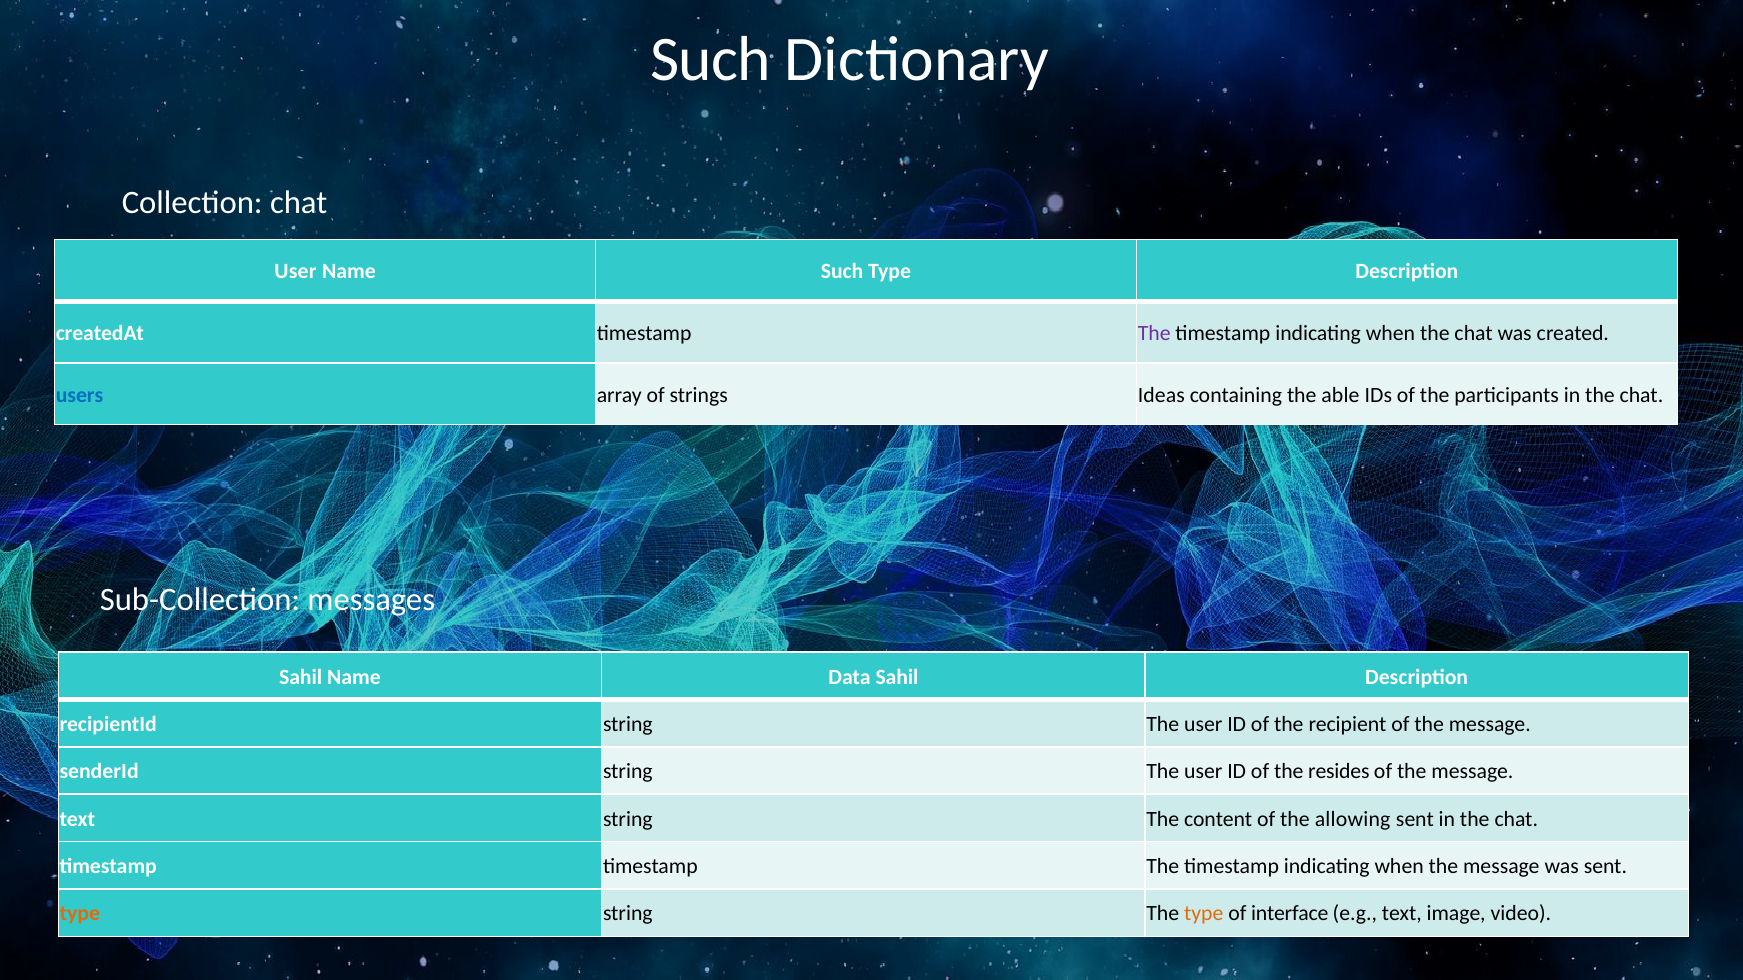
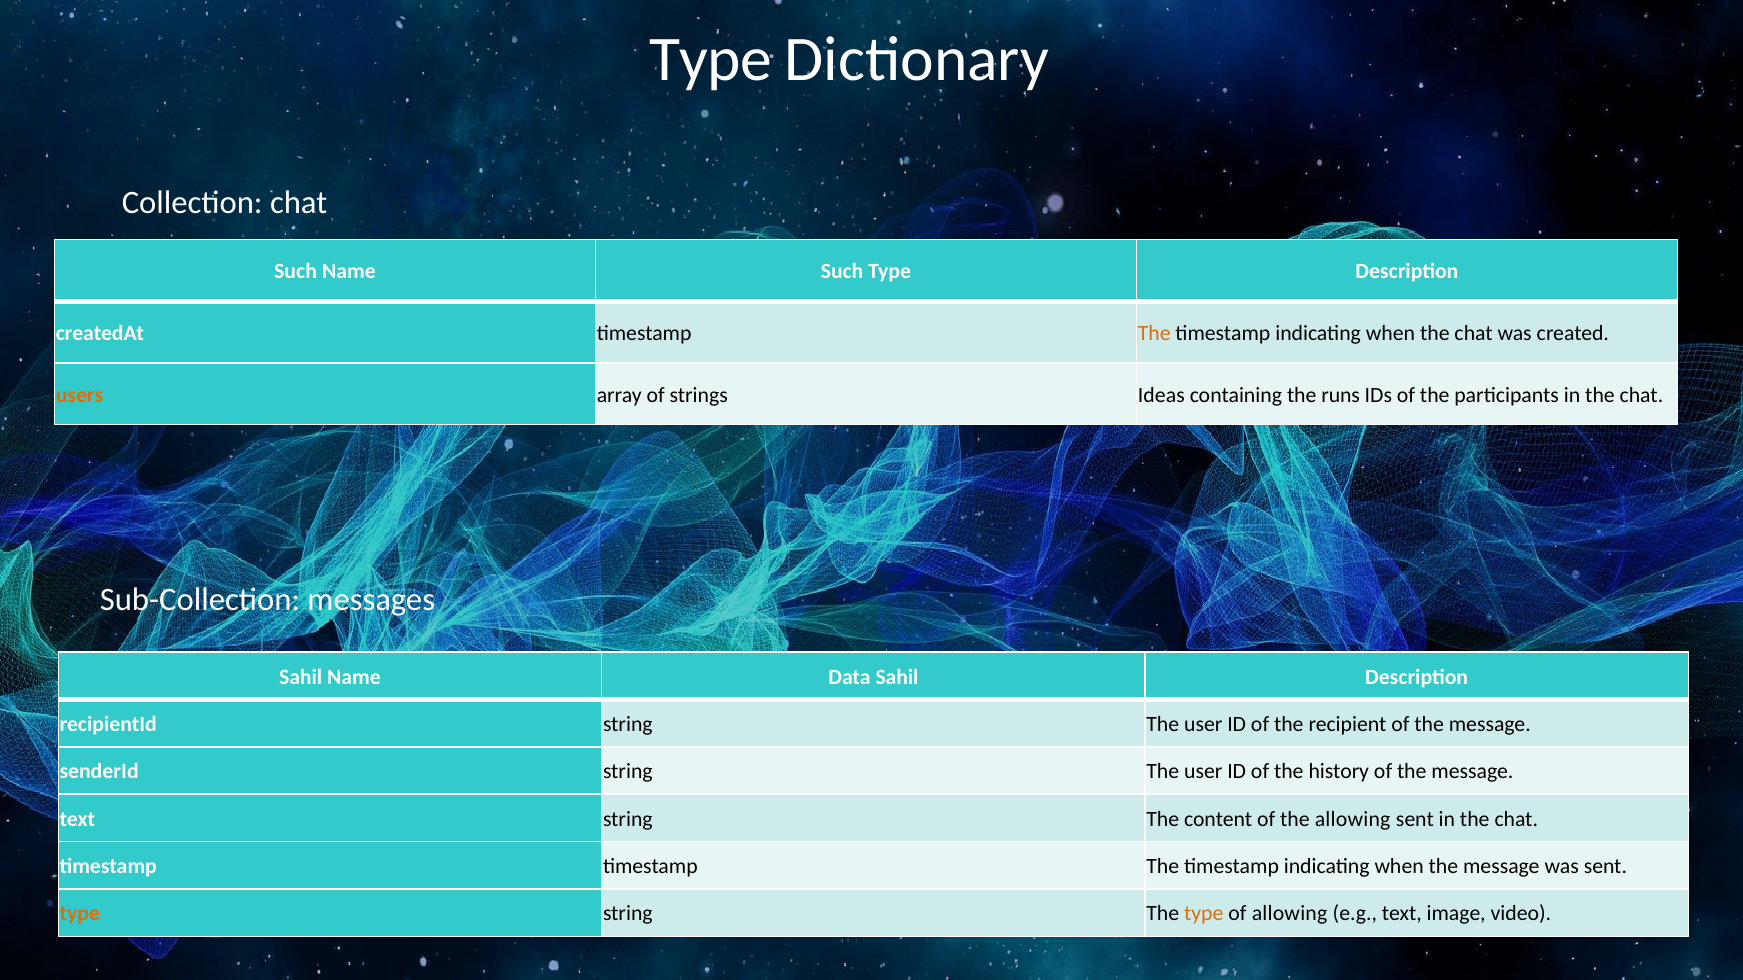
Such at (711, 60): Such -> Type
User at (295, 272): User -> Such
The at (1154, 333) colour: purple -> orange
users colour: blue -> orange
able: able -> runs
resides: resides -> history
of interface: interface -> allowing
